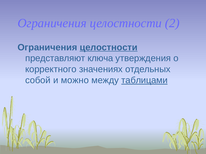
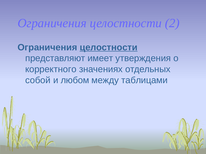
ключа: ключа -> имеет
можно: можно -> любом
таблицами underline: present -> none
